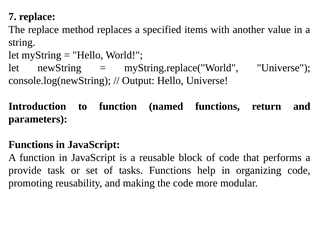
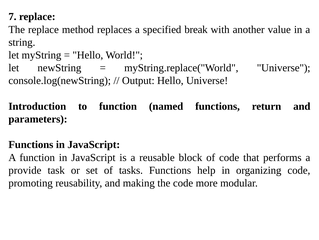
items: items -> break
